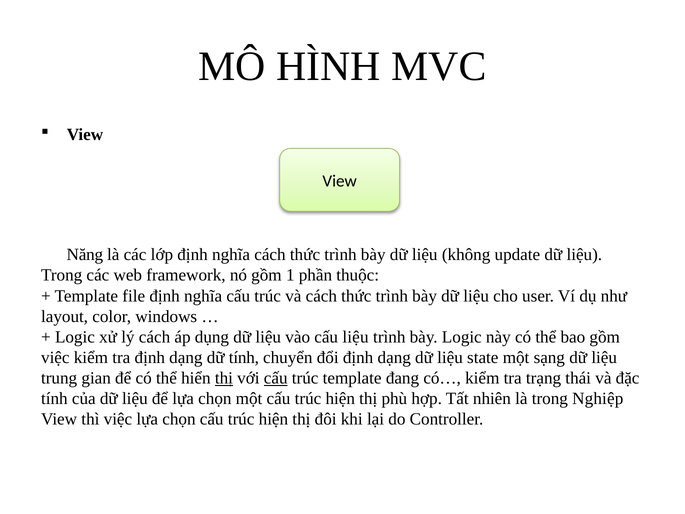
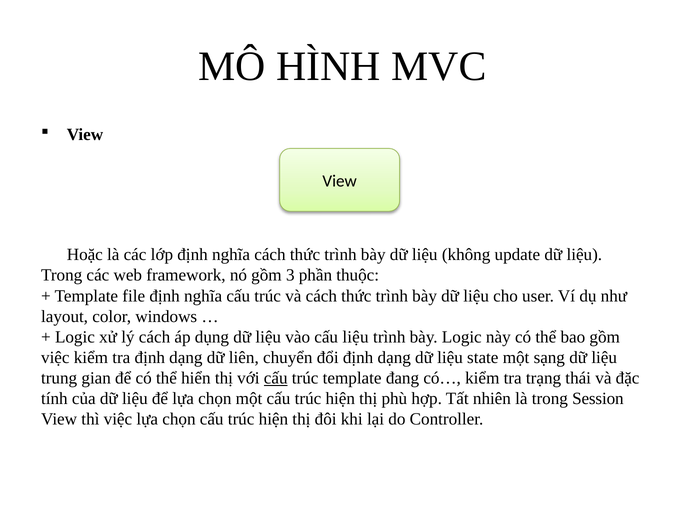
Năng: Năng -> Hoặc
1: 1 -> 3
dữ tính: tính -> liên
thị at (224, 378) underline: present -> none
Nghiệp: Nghiệp -> Session
